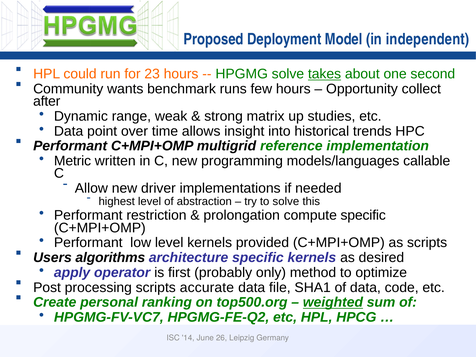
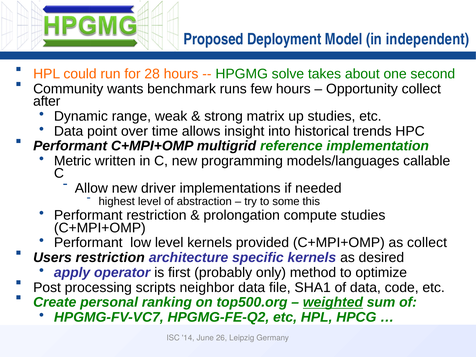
23: 23 -> 28
takes underline: present -> none
to solve: solve -> some
compute specific: specific -> studies
as scripts: scripts -> collect
Users algorithms: algorithms -> restriction
accurate: accurate -> neighbor
